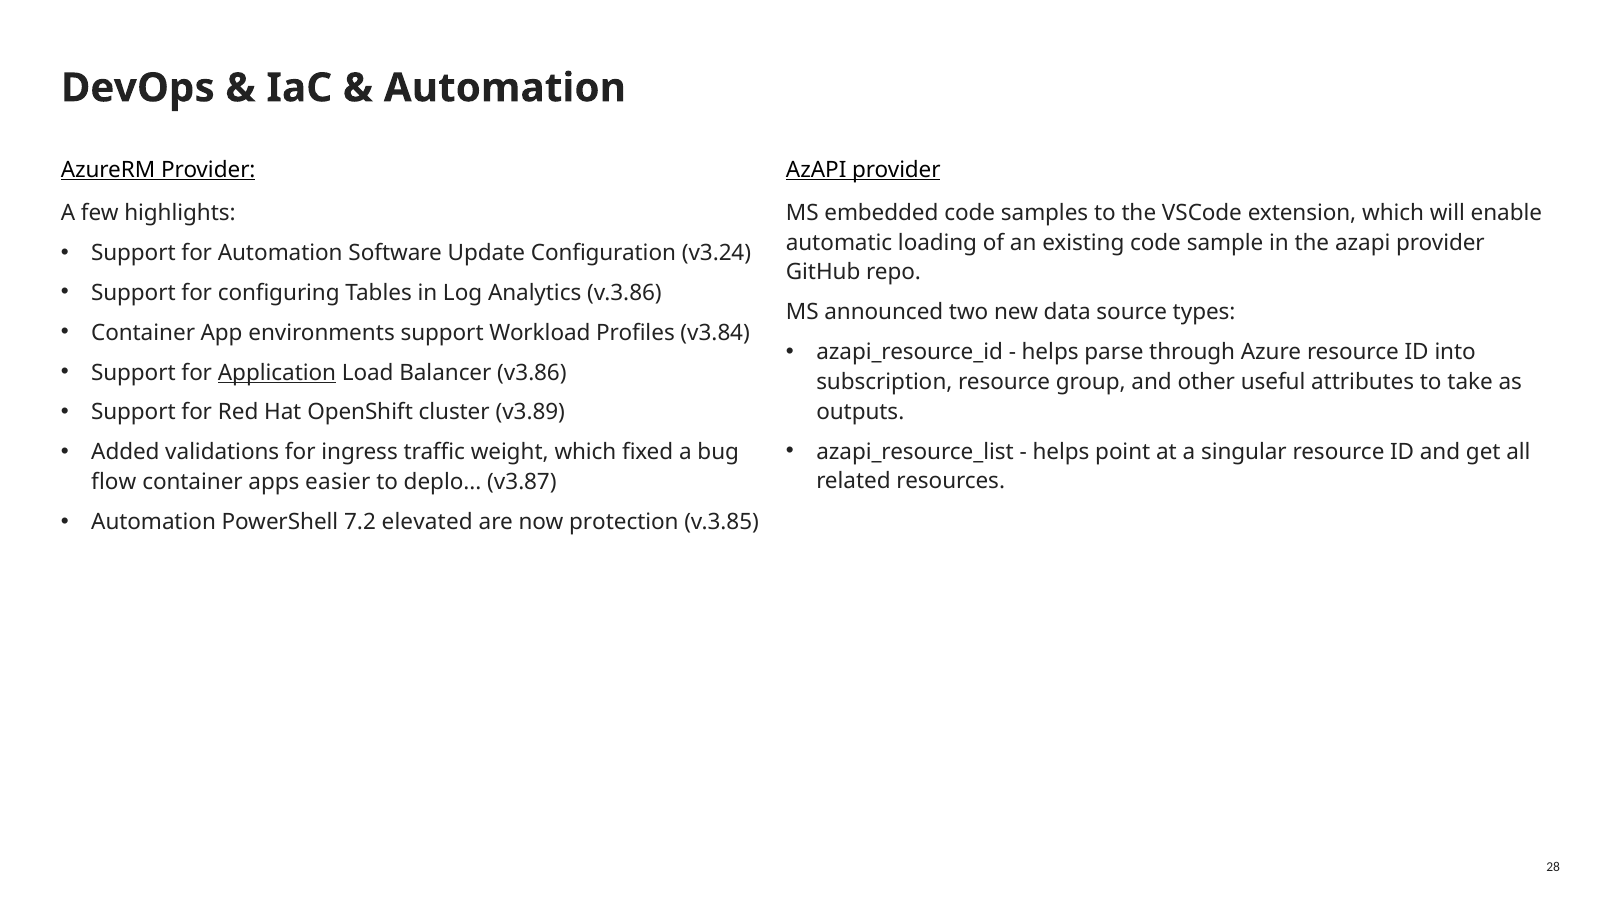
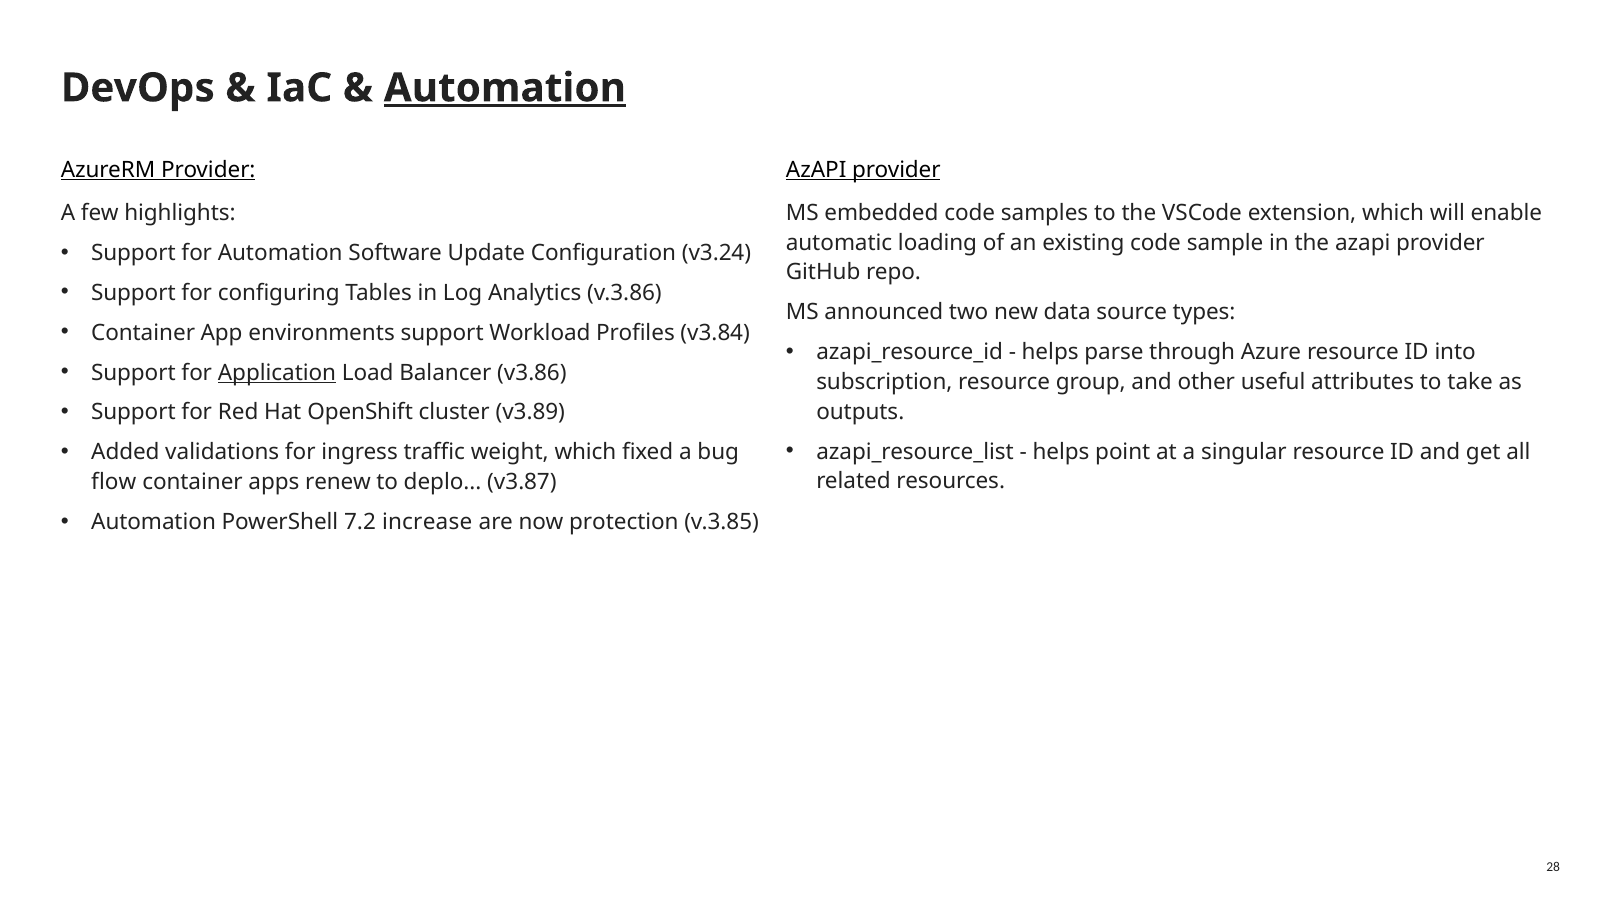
Automation at (505, 88) underline: none -> present
easier: easier -> renew
elevated: elevated -> increase
